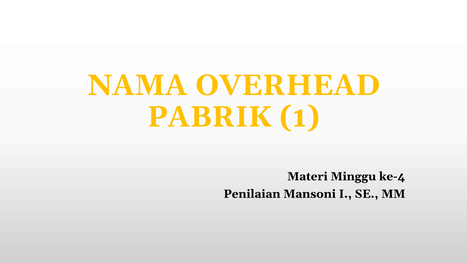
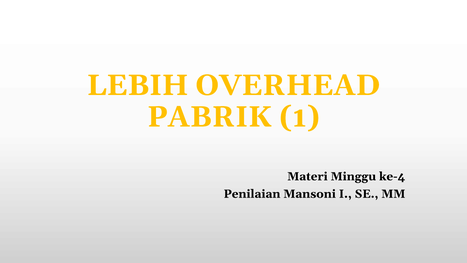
NAMA: NAMA -> LEBIH
